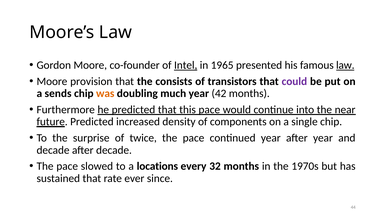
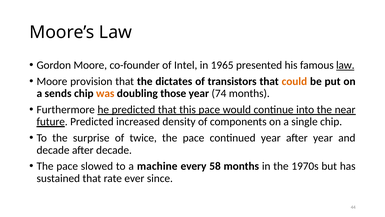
Intel underline: present -> none
consists: consists -> dictates
could colour: purple -> orange
much: much -> those
42: 42 -> 74
locations: locations -> machine
32: 32 -> 58
